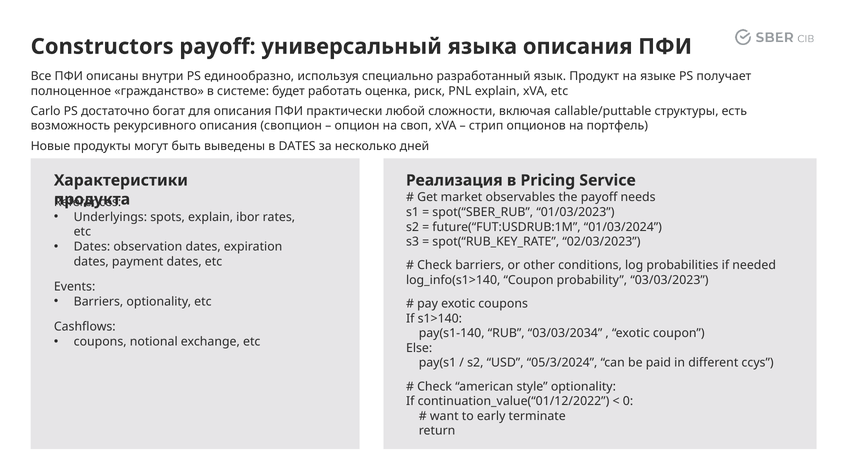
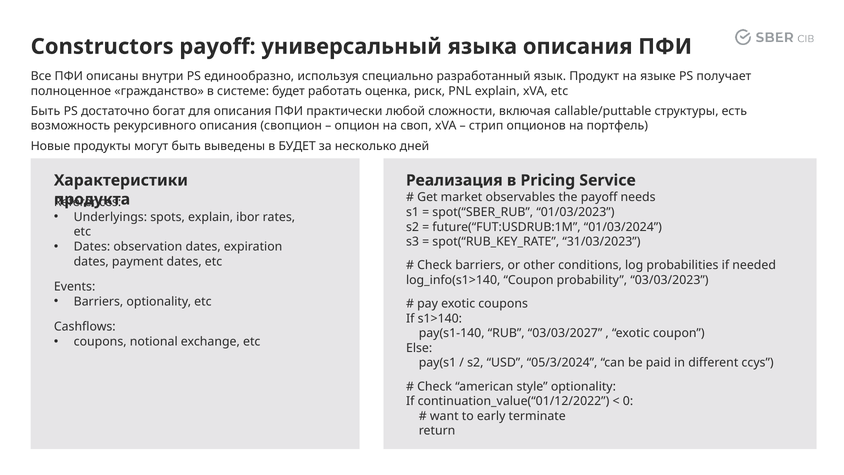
Carlo at (46, 111): Carlo -> Быть
в DATES: DATES -> БУДЕТ
02/03/2023: 02/03/2023 -> 31/03/2023
03/03/2034: 03/03/2034 -> 03/03/2027
